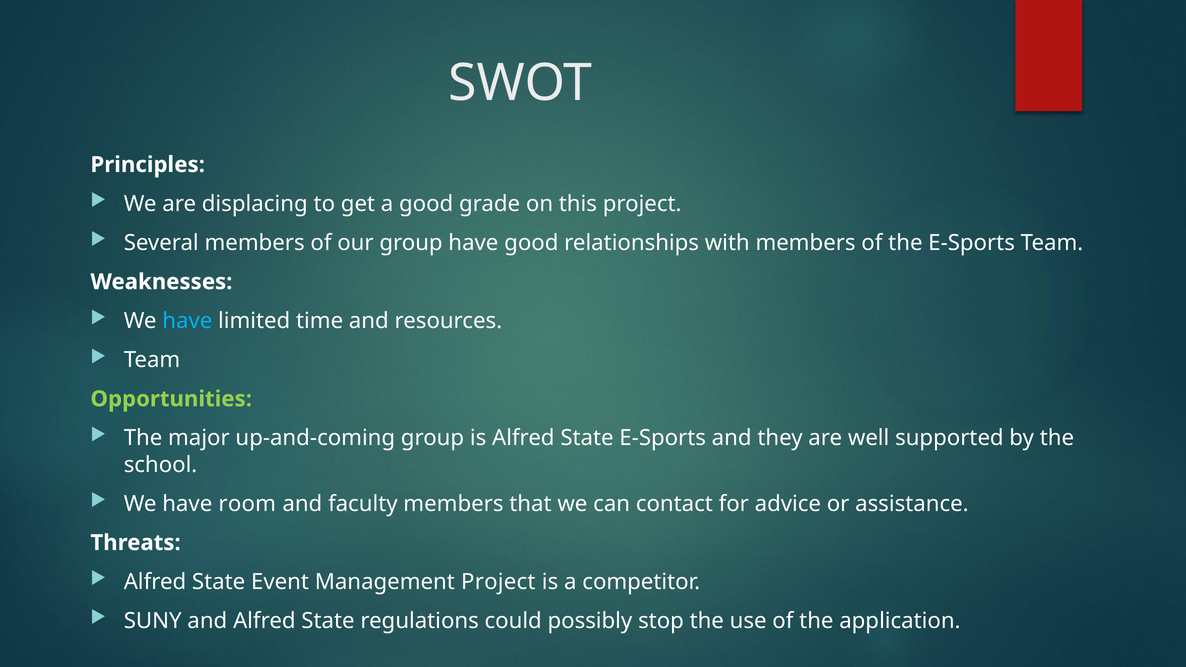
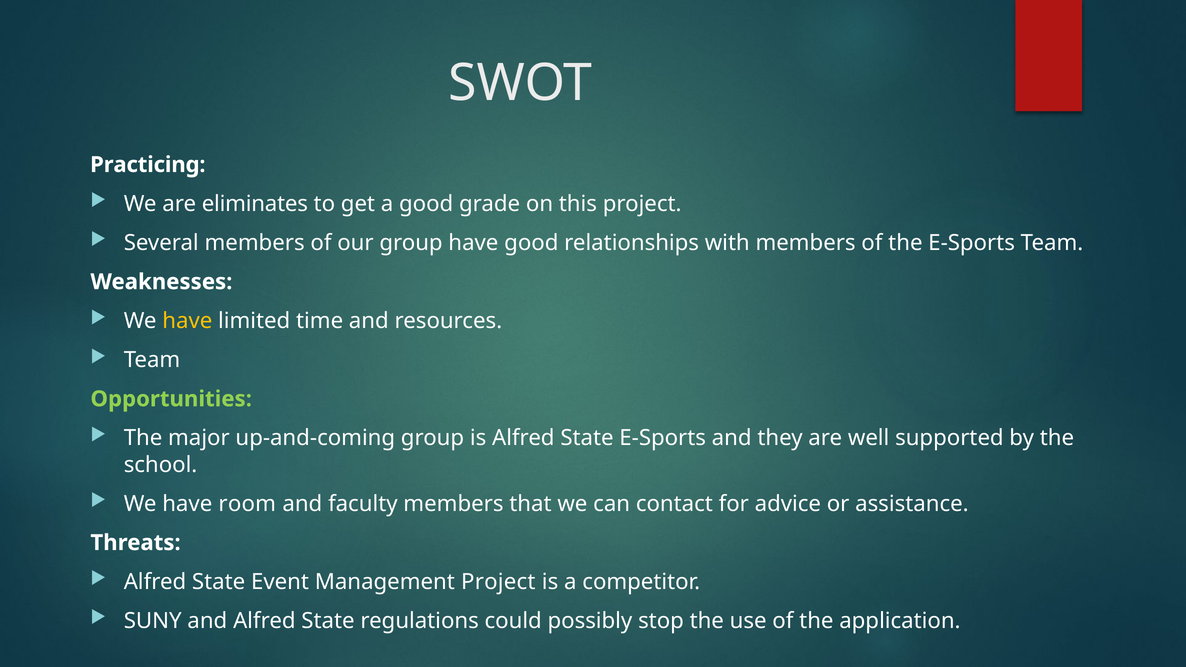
Principles: Principles -> Practicing
displacing: displacing -> eliminates
have at (187, 321) colour: light blue -> yellow
